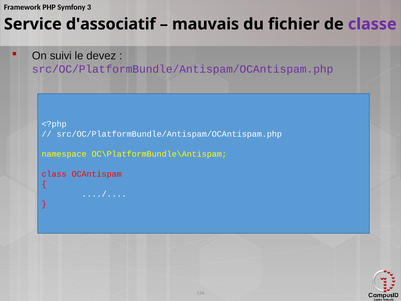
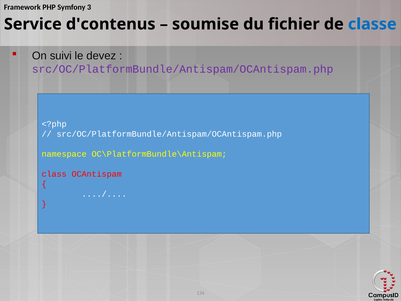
d'associatif: d'associatif -> d'contenus
mauvais: mauvais -> soumise
classe colour: purple -> blue
